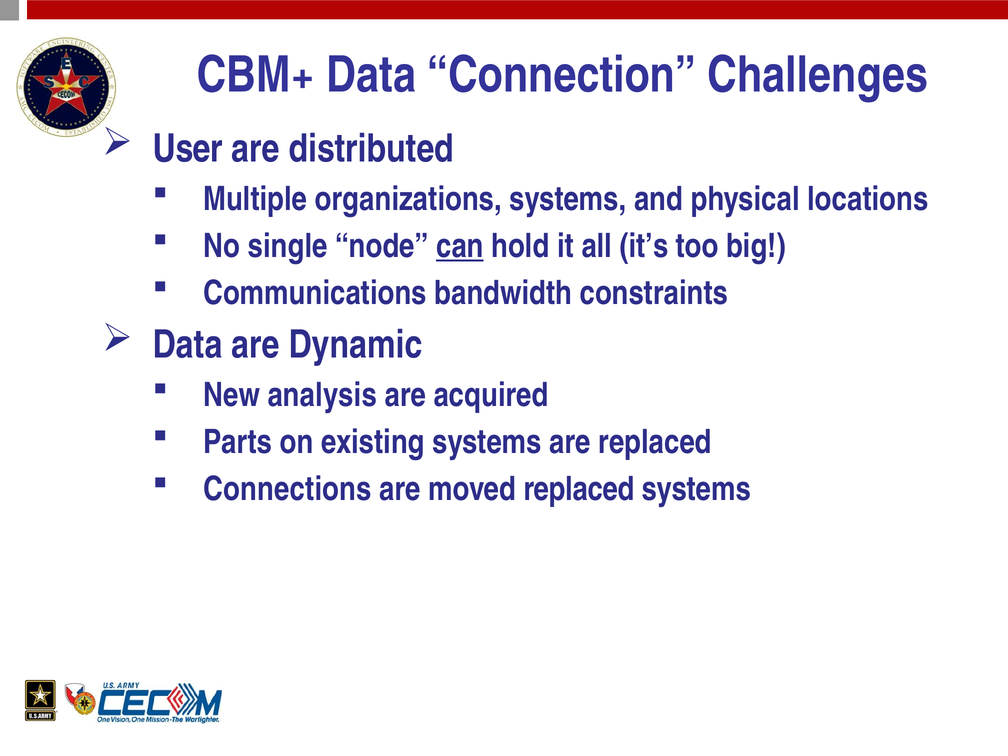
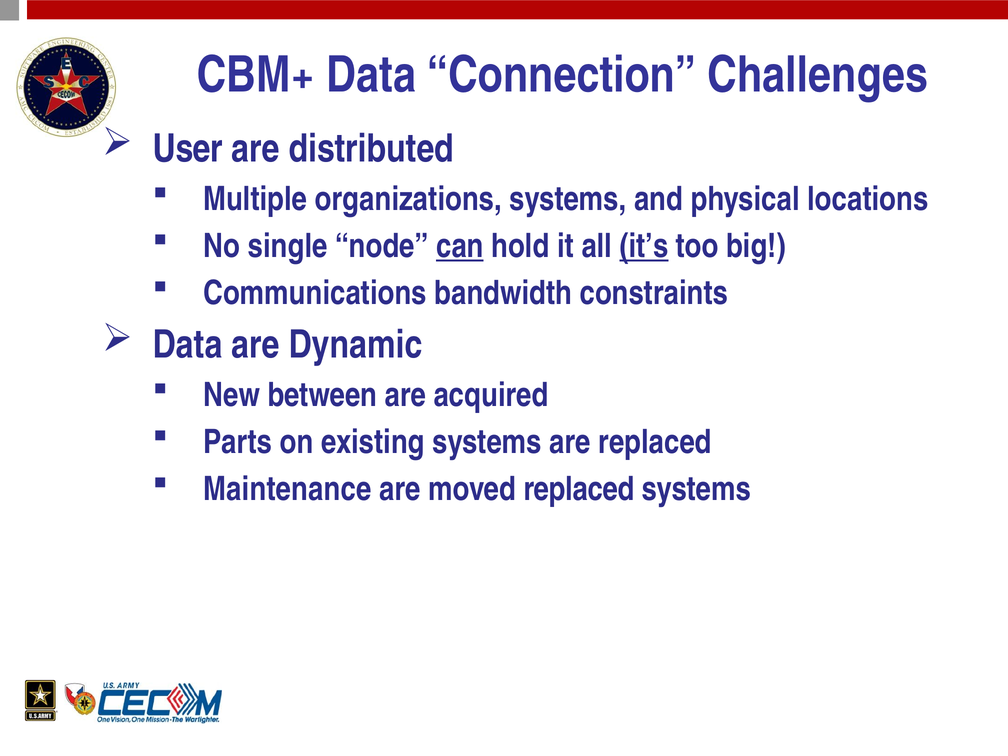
it’s underline: none -> present
analysis: analysis -> between
Connections: Connections -> Maintenance
